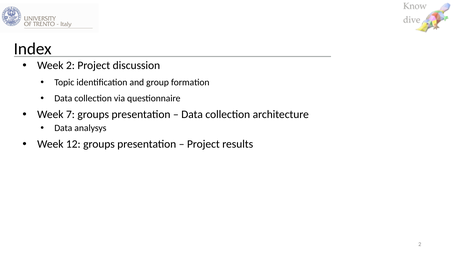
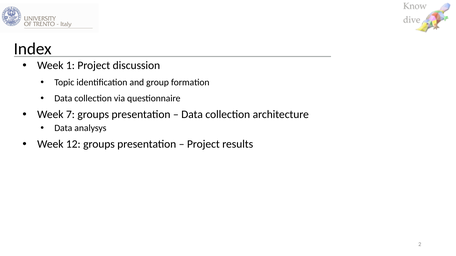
Week 2: 2 -> 1
